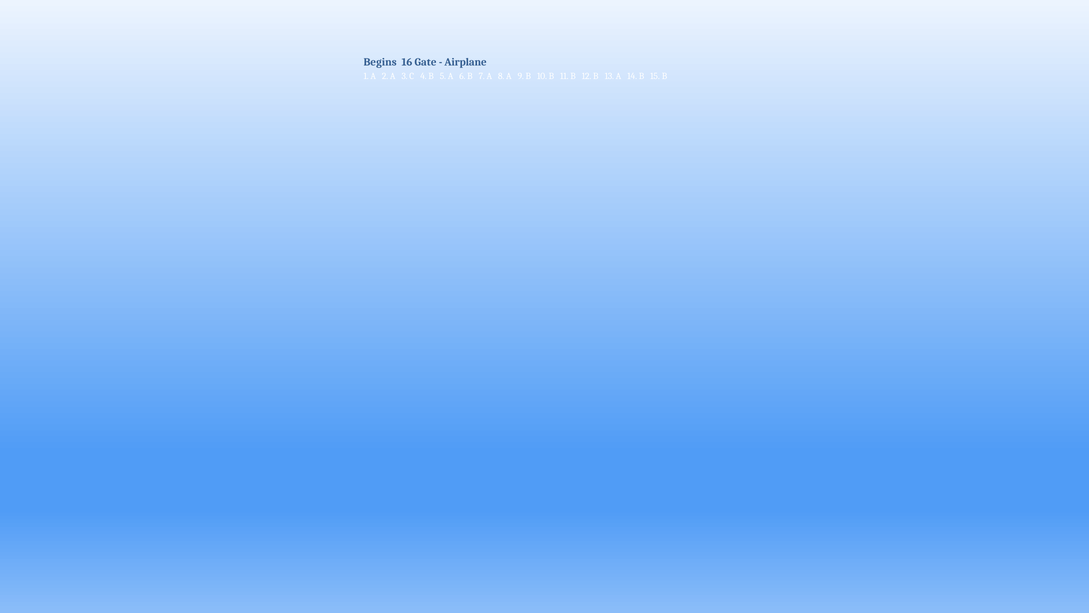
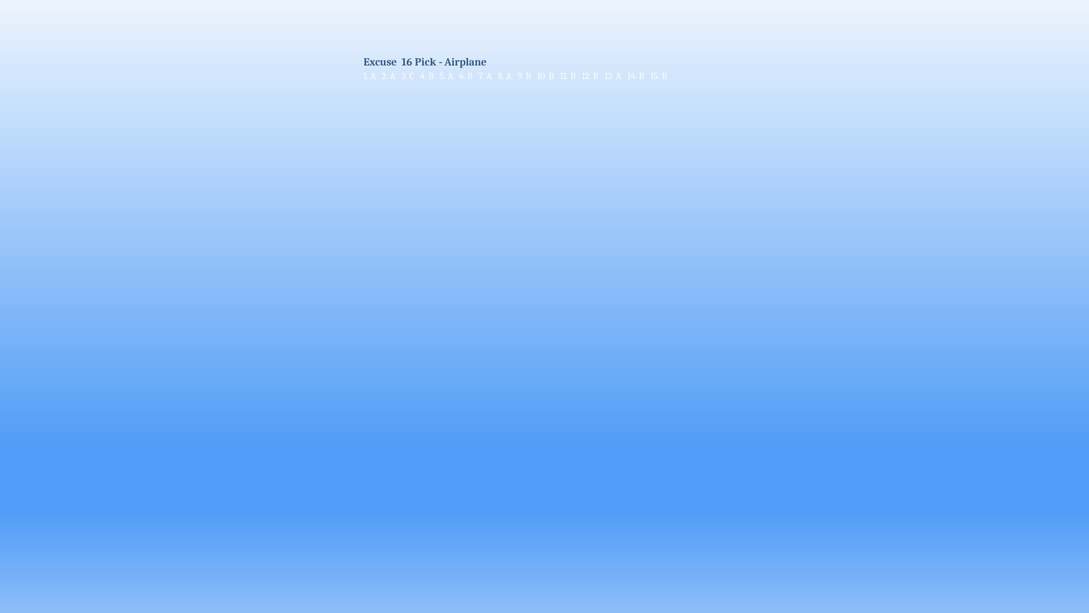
Begins: Begins -> Excuse
Gate: Gate -> Pick
